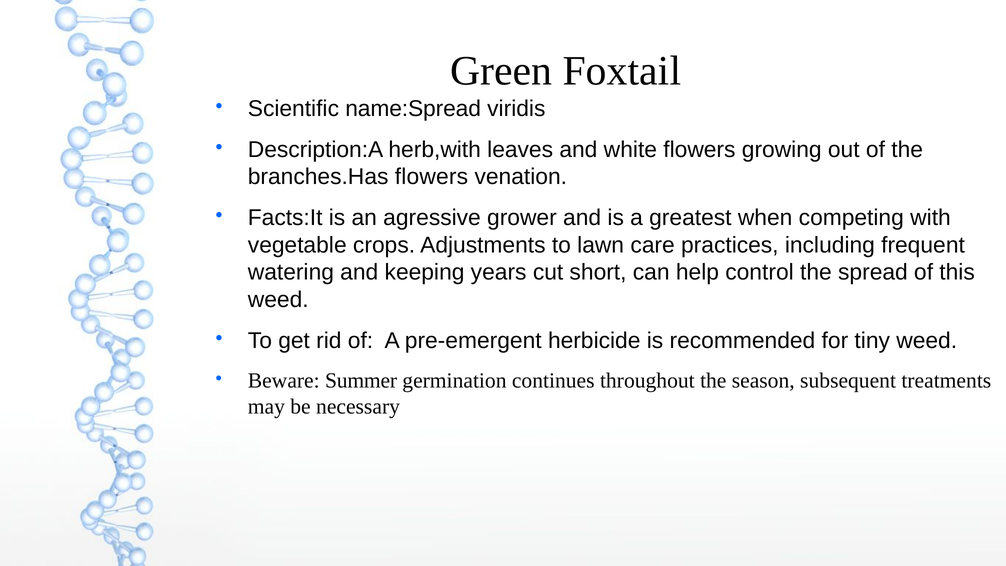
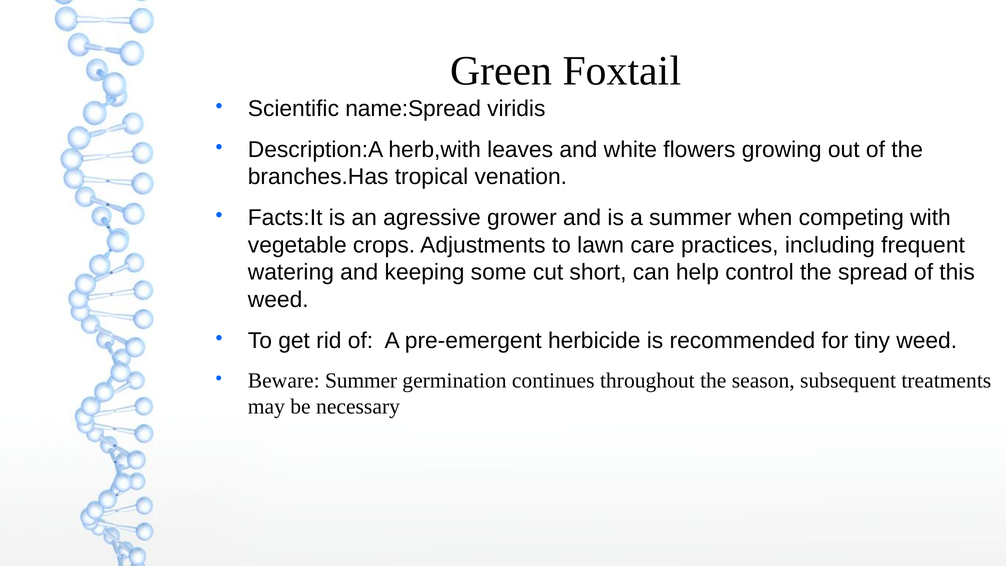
branches.Has flowers: flowers -> tropical
a greatest: greatest -> summer
years: years -> some
